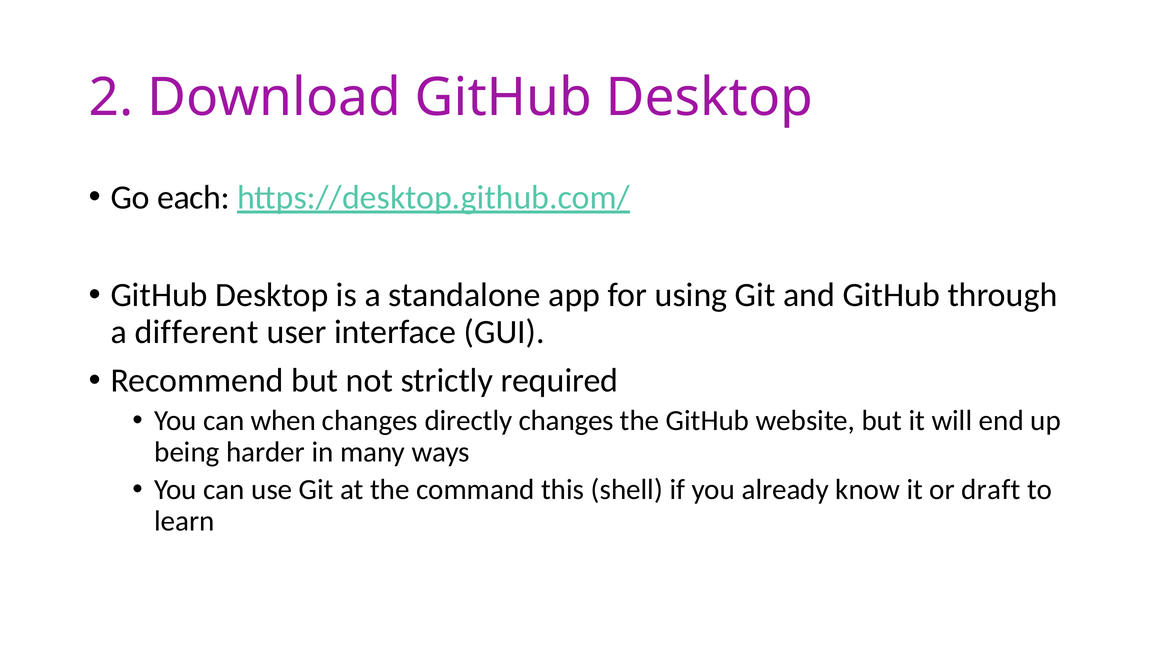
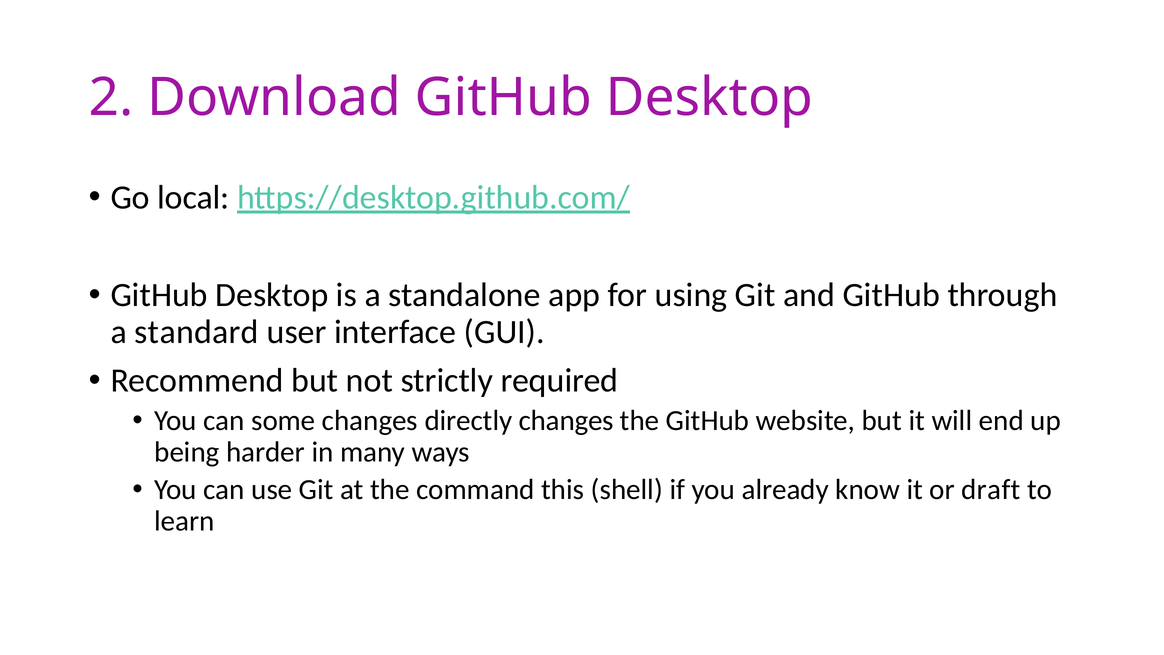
each: each -> local
different: different -> standard
when: when -> some
